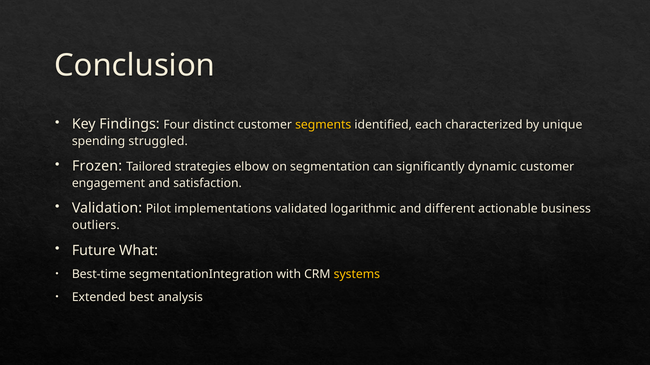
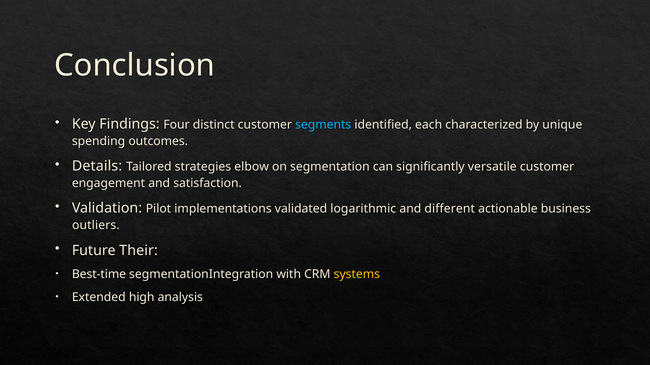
segments colour: yellow -> light blue
struggled: struggled -> outcomes
Frozen: Frozen -> Details
dynamic: dynamic -> versatile
What: What -> Their
best: best -> high
